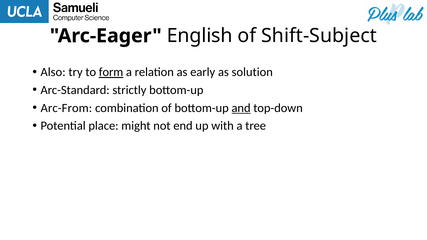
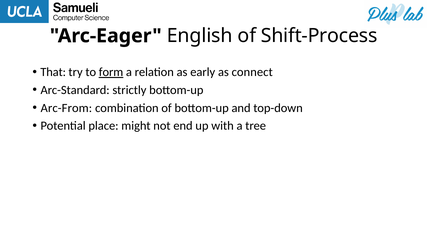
Shift-Subject: Shift-Subject -> Shift-Process
Also: Also -> That
solution: solution -> connect
and underline: present -> none
